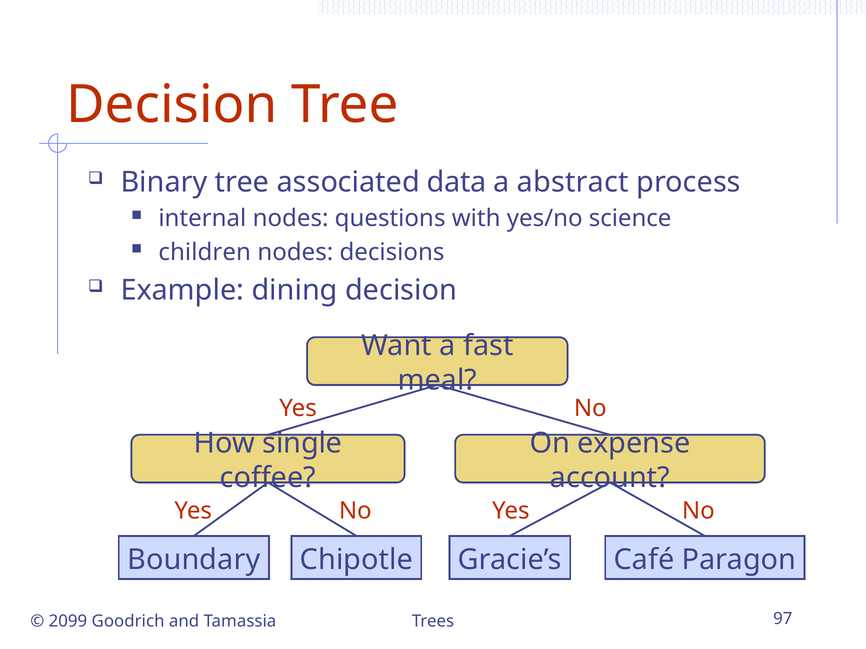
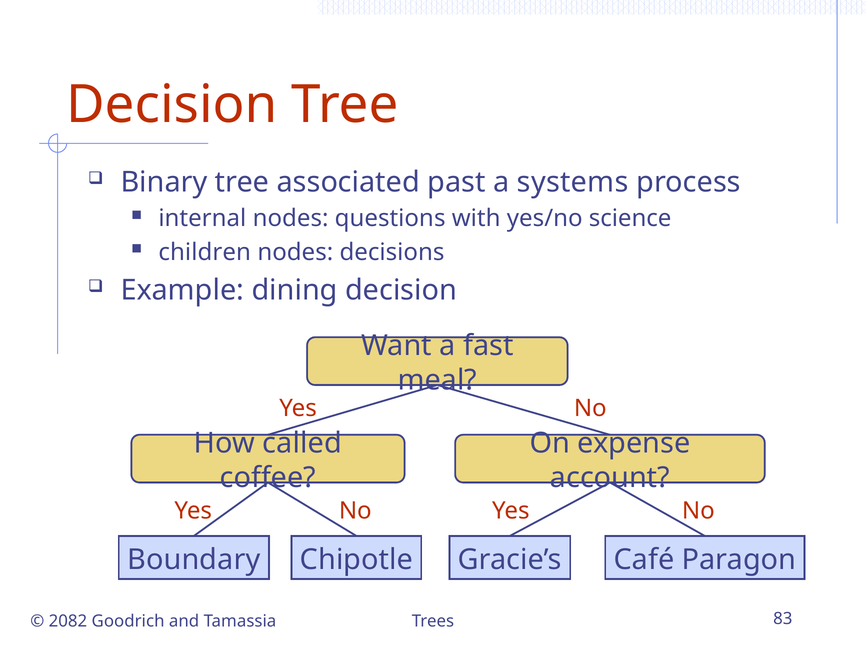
data: data -> past
abstract: abstract -> systems
single: single -> called
2099: 2099 -> 2082
97: 97 -> 83
